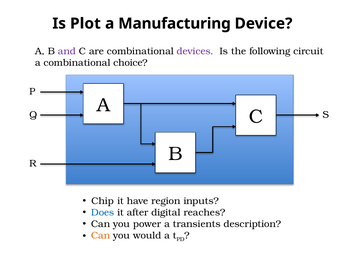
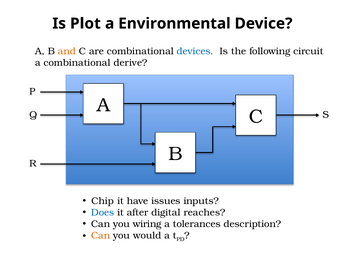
Manufacturing: Manufacturing -> Environmental
and colour: purple -> orange
devices colour: purple -> blue
choice: choice -> derive
region: region -> issues
power: power -> wiring
transients: transients -> tolerances
